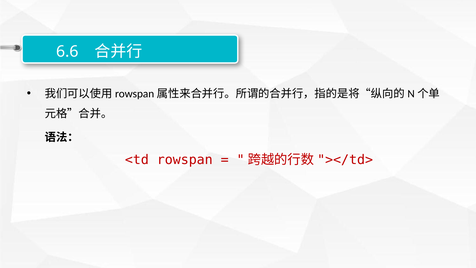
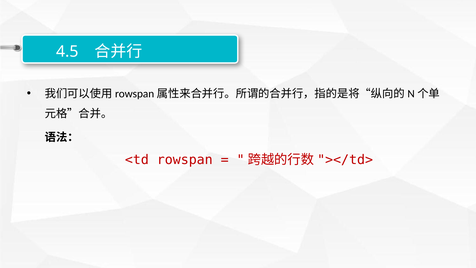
6.6: 6.6 -> 4.5
